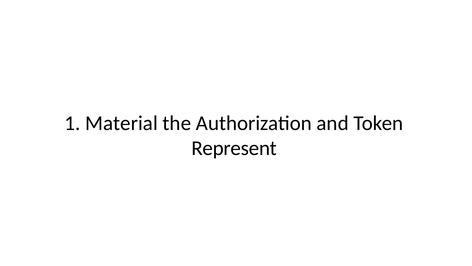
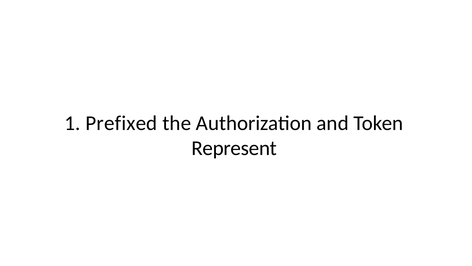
Material: Material -> Prefixed
